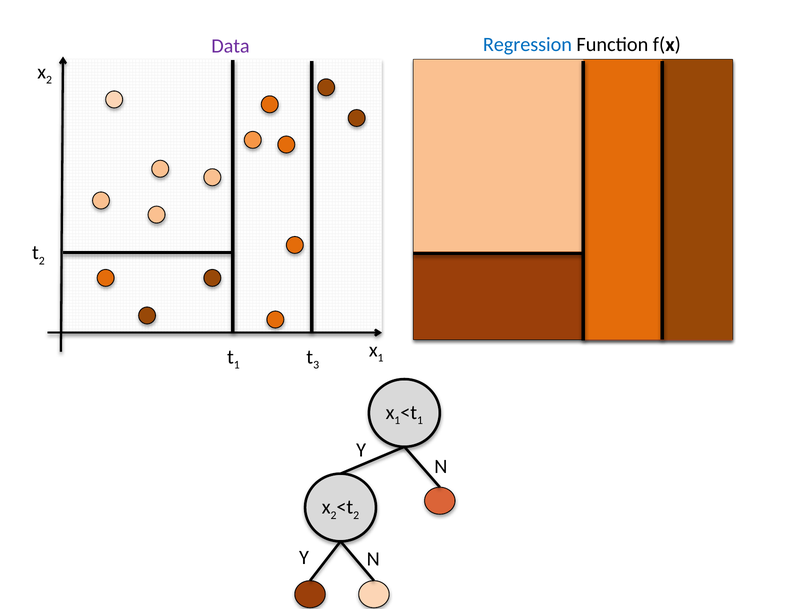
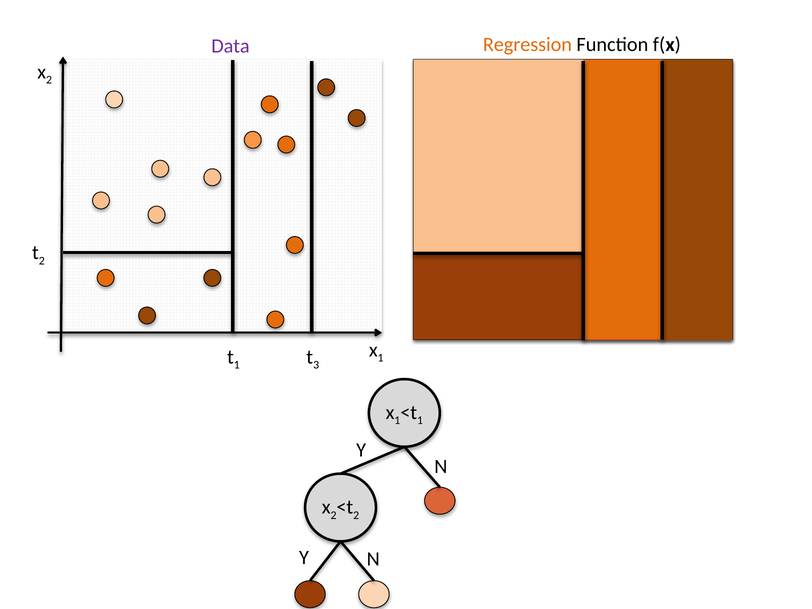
Regression colour: blue -> orange
